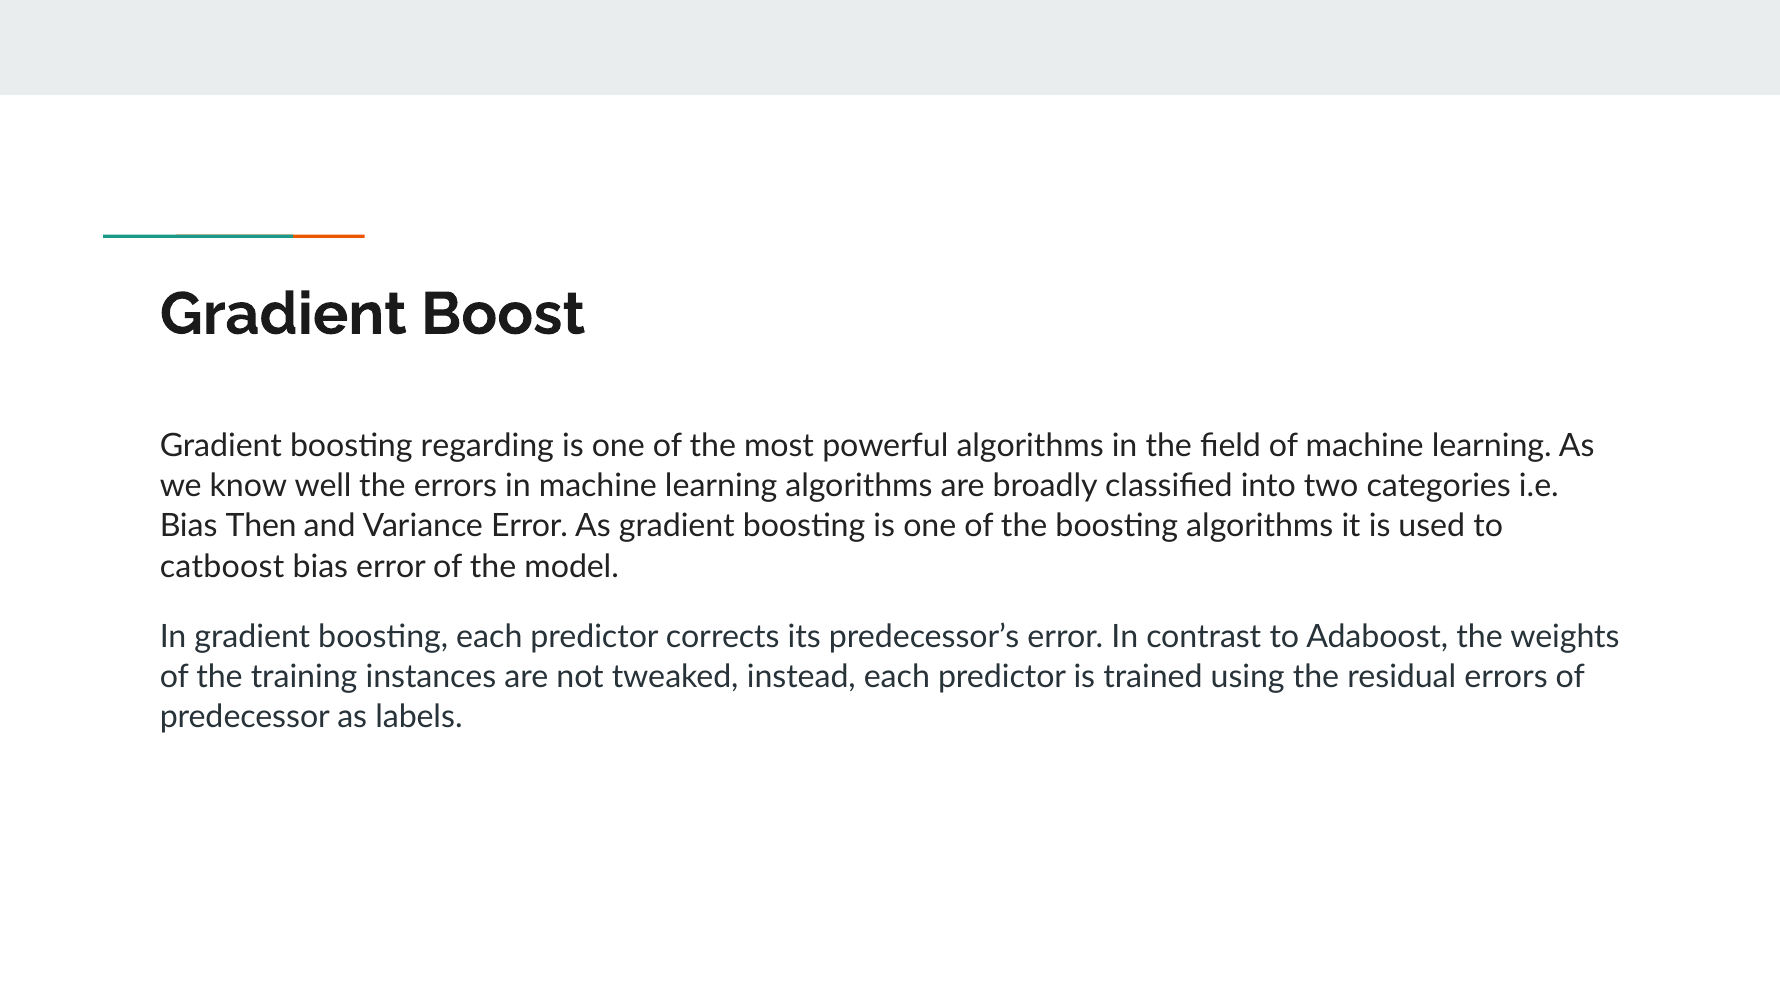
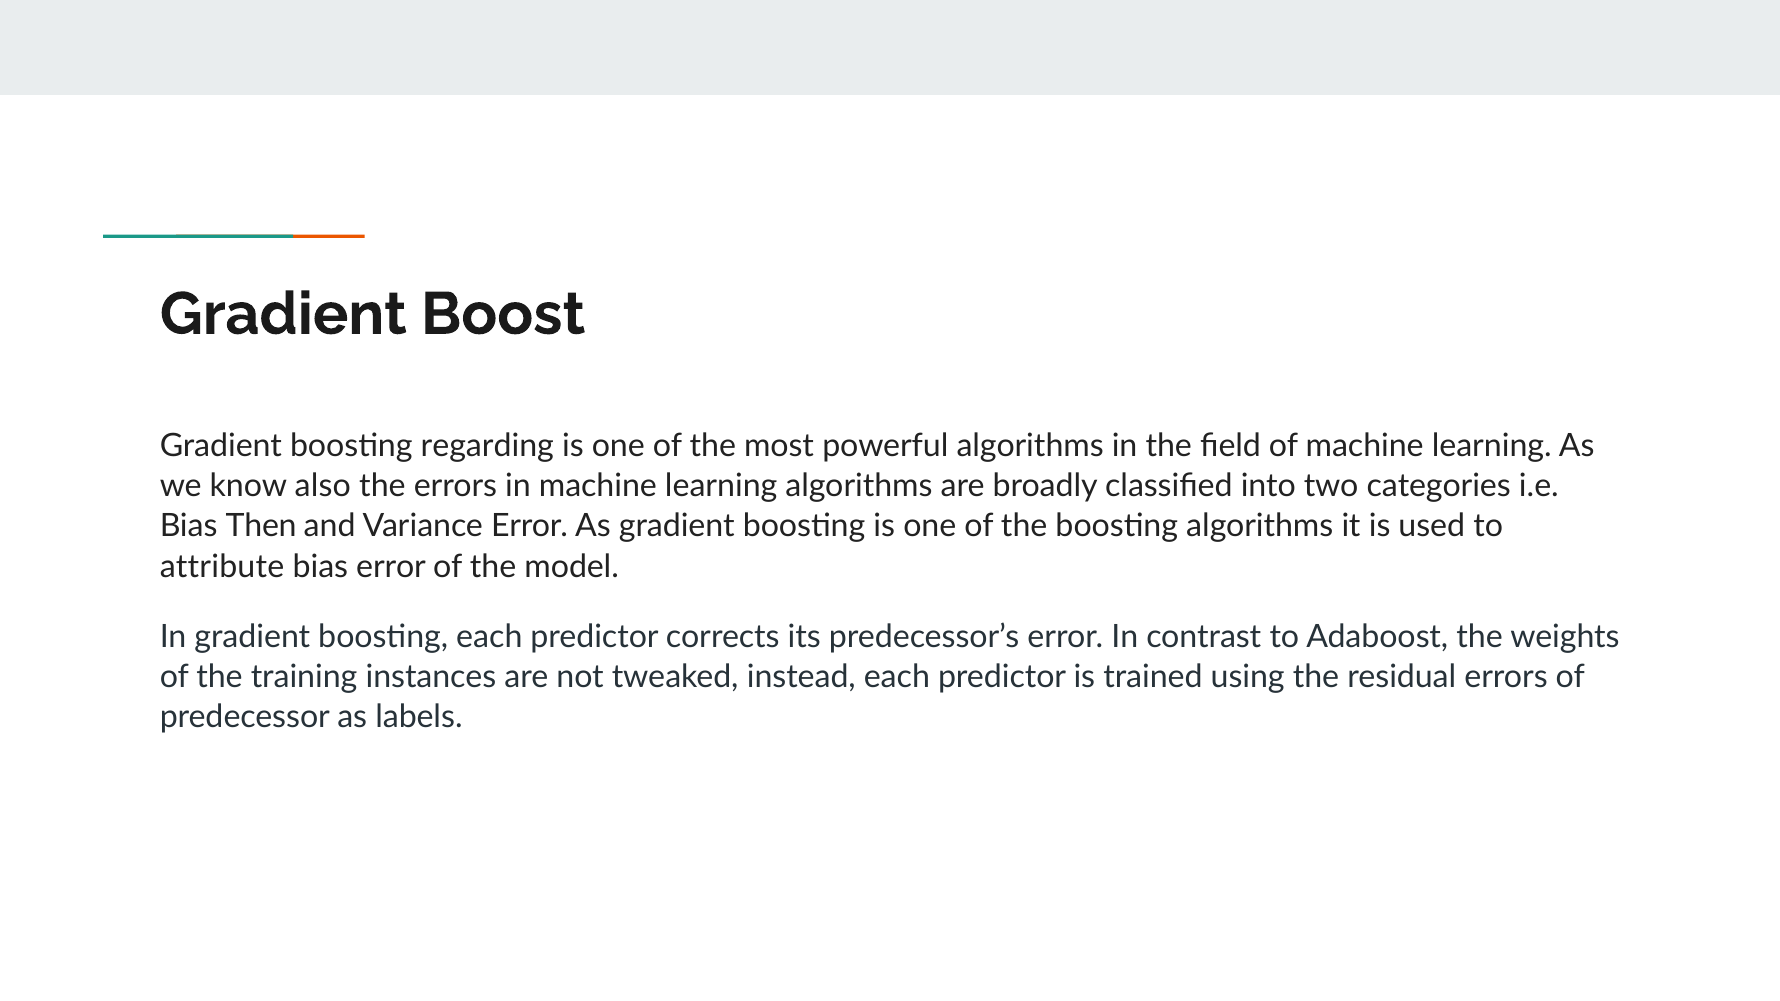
well: well -> also
catboost: catboost -> attribute
